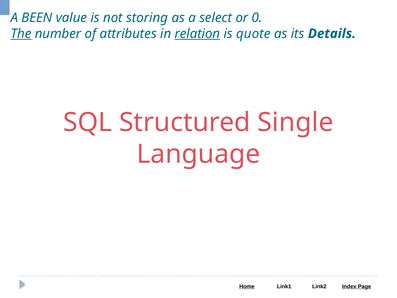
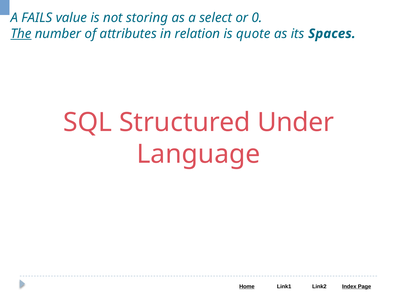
BEEN: BEEN -> FAILS
relation underline: present -> none
Details: Details -> Spaces
Single: Single -> Under
